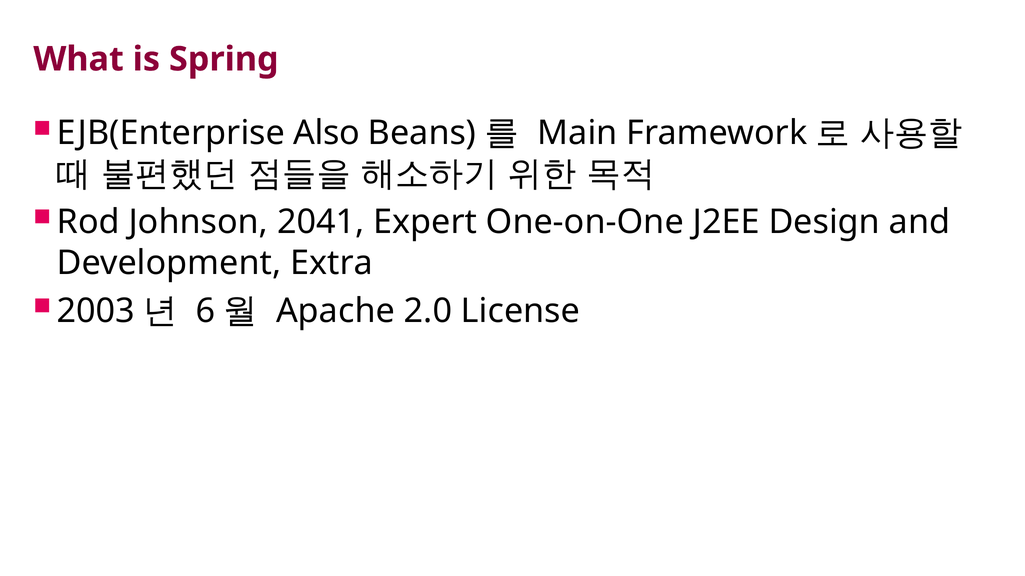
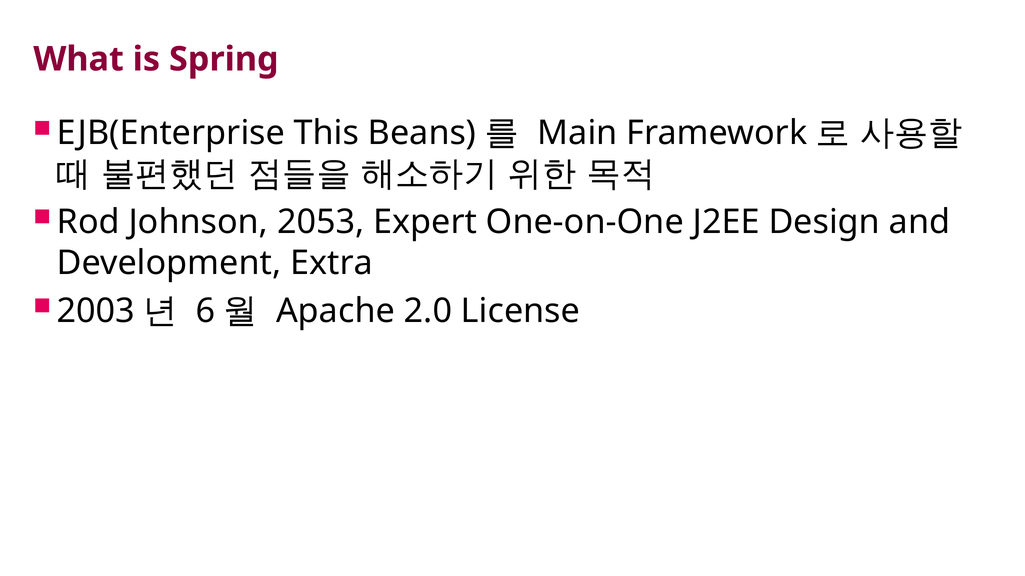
Also: Also -> This
2041: 2041 -> 2053
